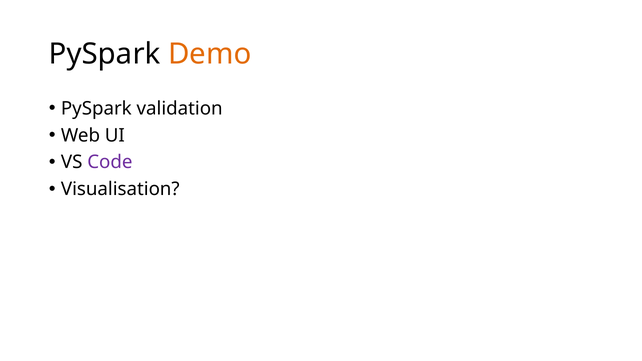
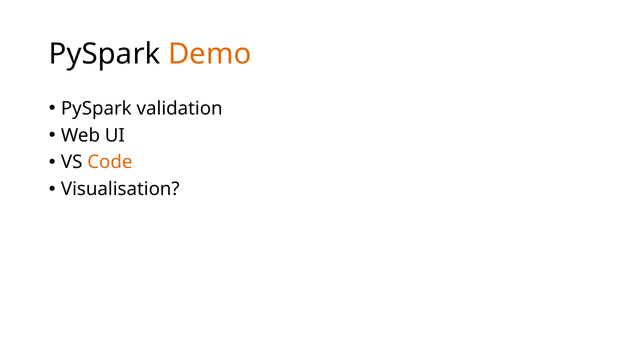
Code colour: purple -> orange
